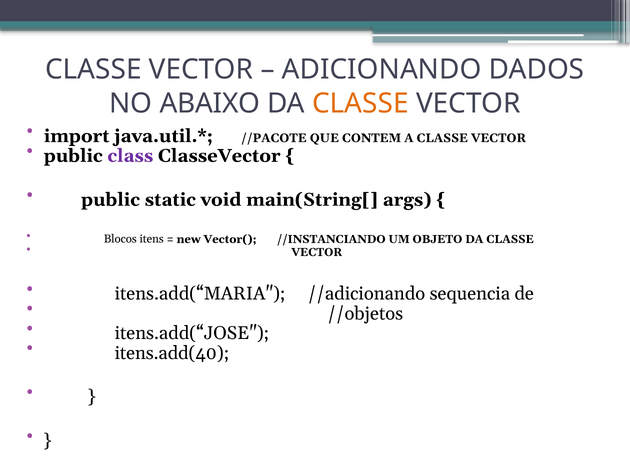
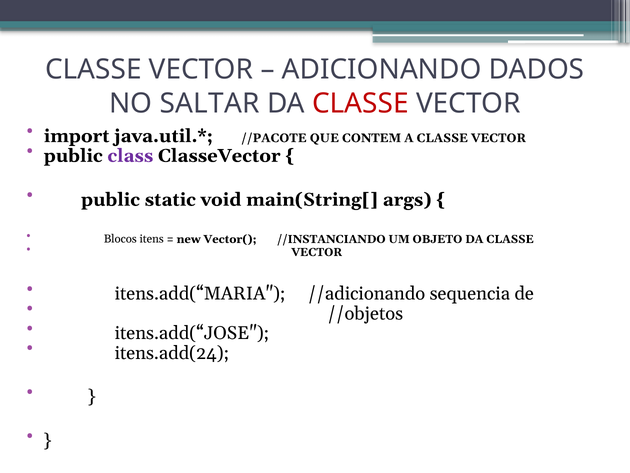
ABAIXO: ABAIXO -> SALTAR
CLASSE at (360, 103) colour: orange -> red
itens.add(40: itens.add(40 -> itens.add(24
